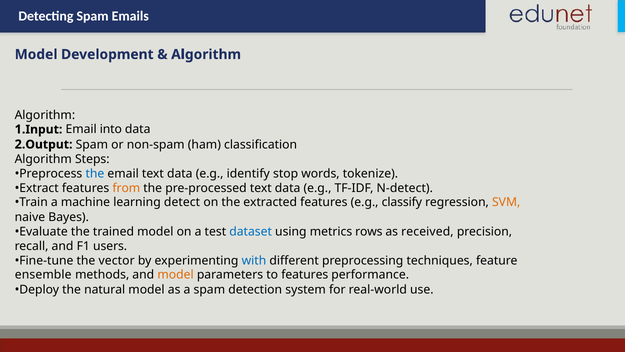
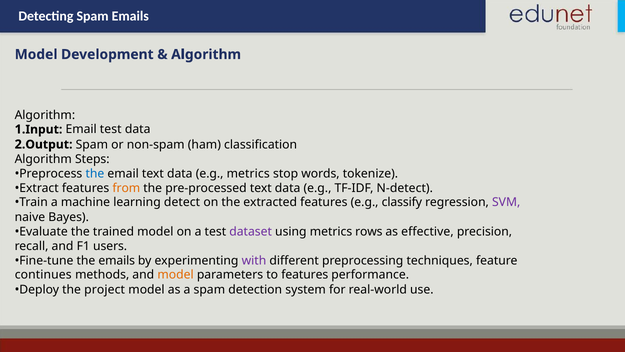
Email into: into -> test
e.g identify: identify -> metrics
SVM colour: orange -> purple
dataset colour: blue -> purple
received: received -> effective
the vector: vector -> emails
with colour: blue -> purple
ensemble: ensemble -> continues
natural: natural -> project
